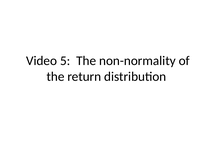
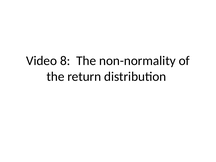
5: 5 -> 8
